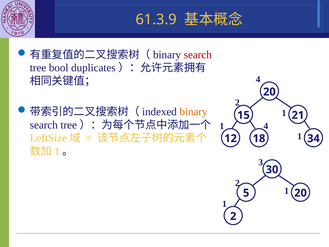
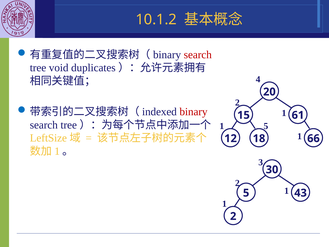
61.3.9: 61.3.9 -> 10.1.2
bool: bool -> void
binary colour: orange -> red
21: 21 -> 61
1 4: 4 -> 5
34: 34 -> 66
5 20: 20 -> 43
